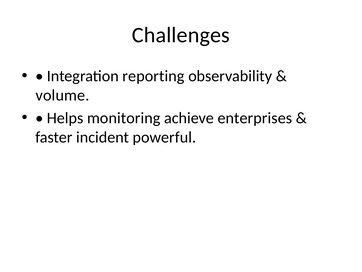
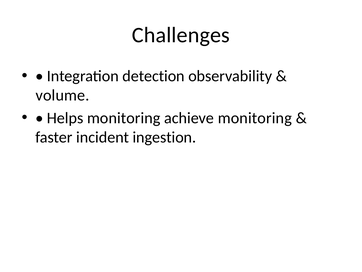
reporting: reporting -> detection
achieve enterprises: enterprises -> monitoring
powerful: powerful -> ingestion
